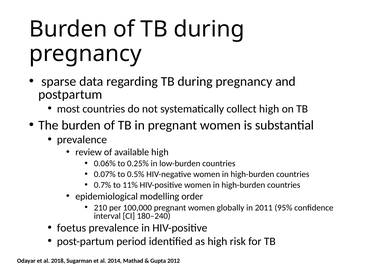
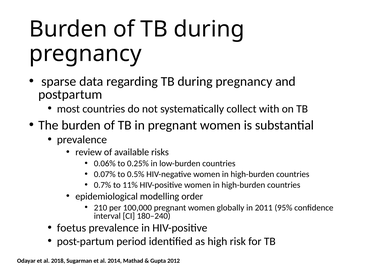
collect high: high -> with
available high: high -> risks
